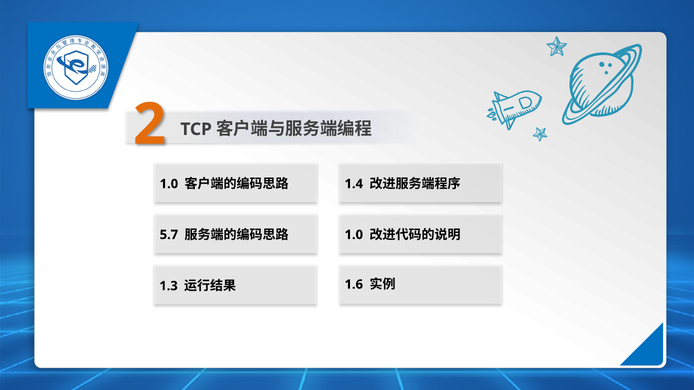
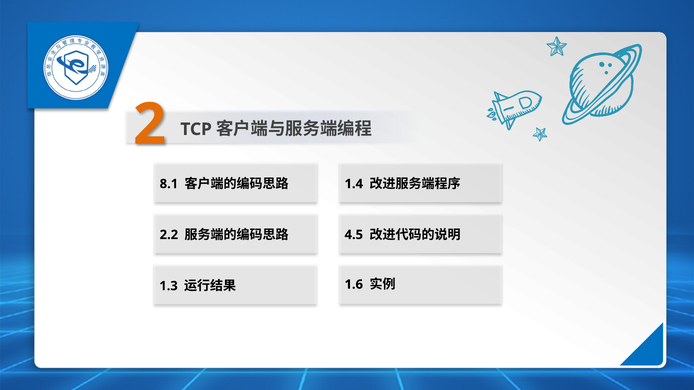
1.0 at (169, 184): 1.0 -> 8.1
5.7: 5.7 -> 2.2
1.0 at (354, 235): 1.0 -> 4.5
